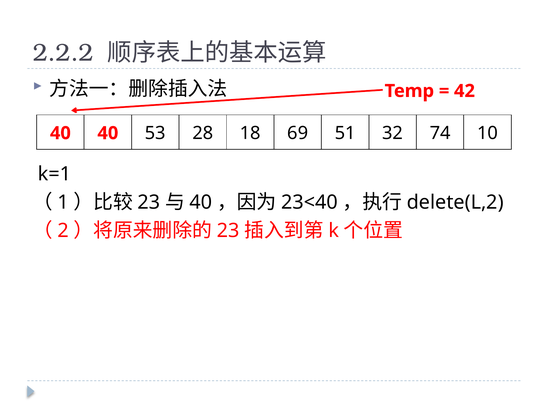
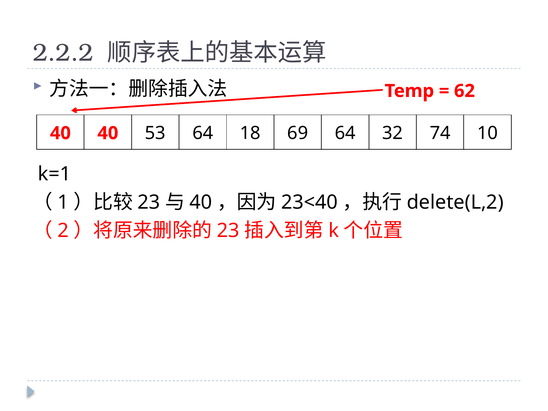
42: 42 -> 62
53 28: 28 -> 64
69 51: 51 -> 64
